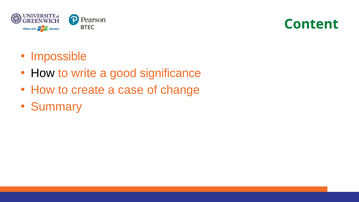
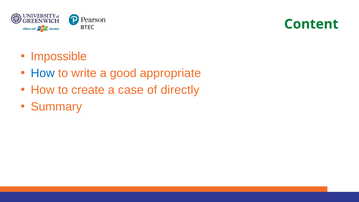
How at (43, 73) colour: black -> blue
significance: significance -> appropriate
change: change -> directly
